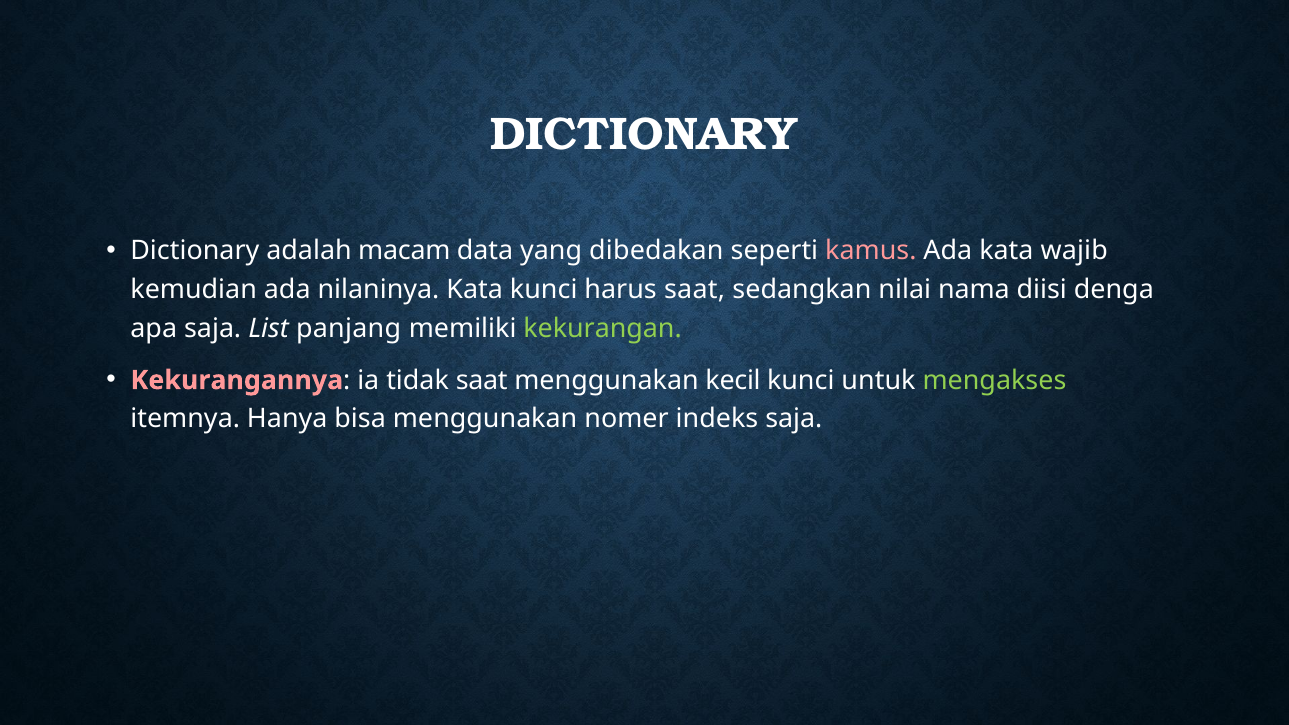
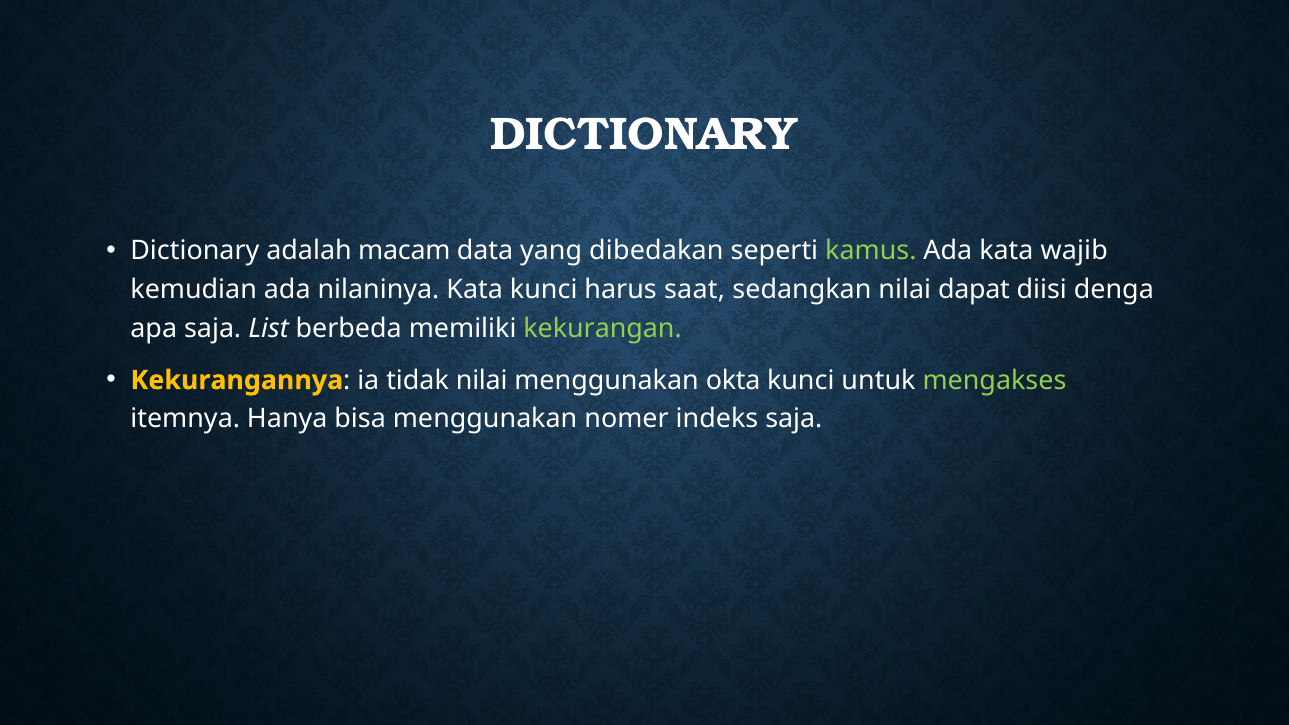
kamus colour: pink -> light green
nama: nama -> dapat
panjang: panjang -> berbeda
Kekurangannya colour: pink -> yellow
tidak saat: saat -> nilai
kecil: kecil -> okta
